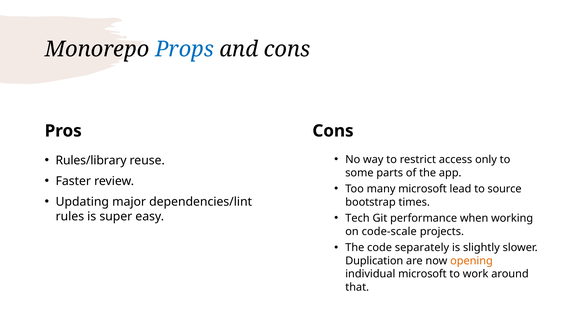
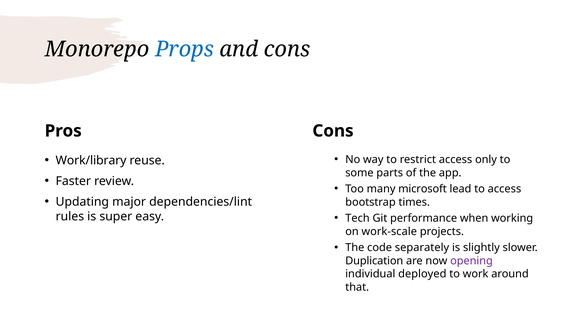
Rules/library: Rules/library -> Work/library
to source: source -> access
code-scale: code-scale -> work-scale
opening colour: orange -> purple
individual microsoft: microsoft -> deployed
